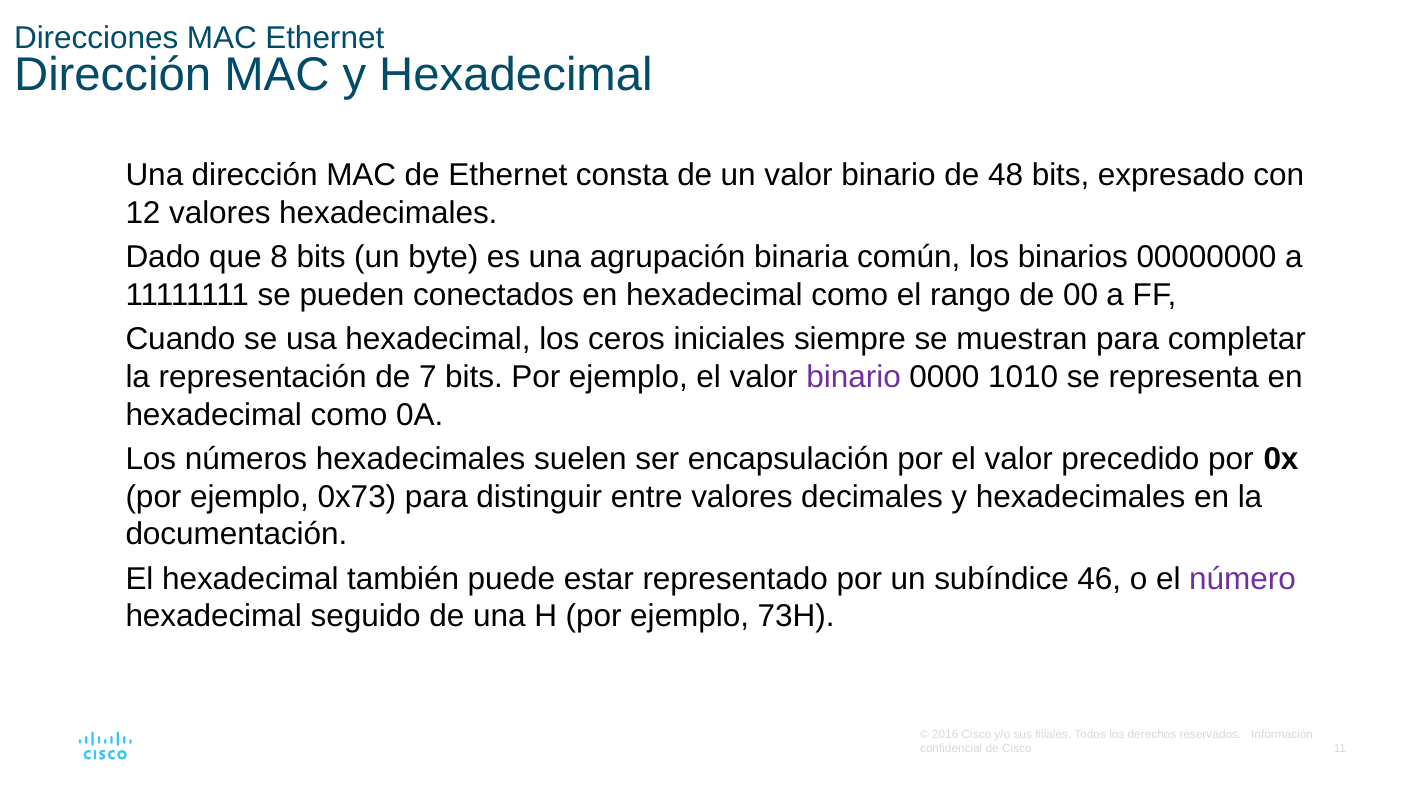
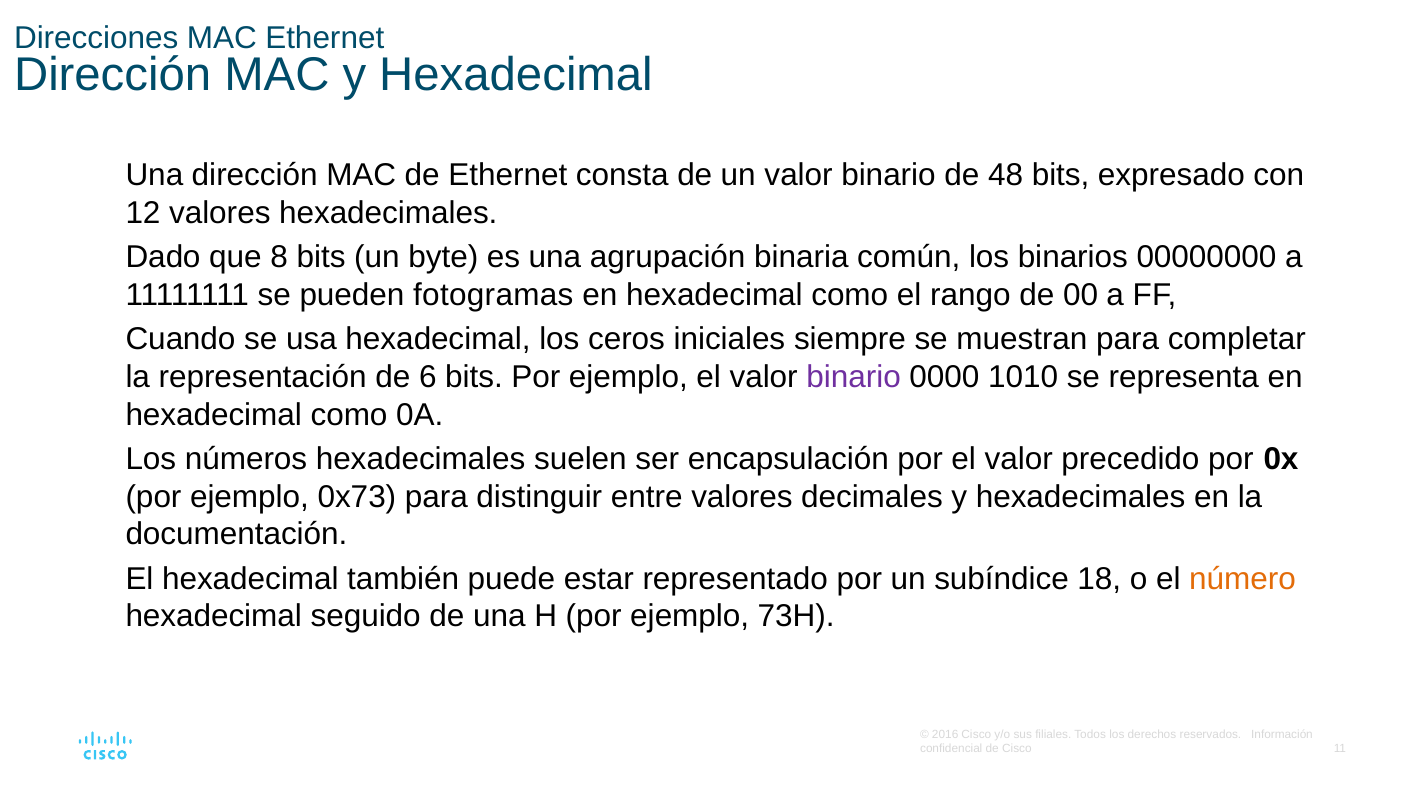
conectados: conectados -> fotogramas
7: 7 -> 6
46: 46 -> 18
número colour: purple -> orange
